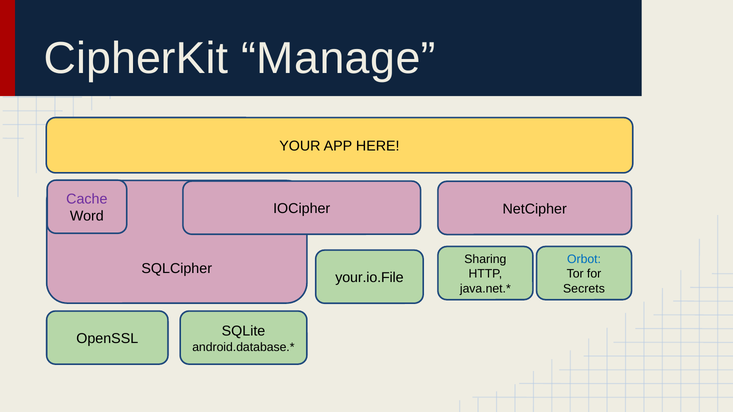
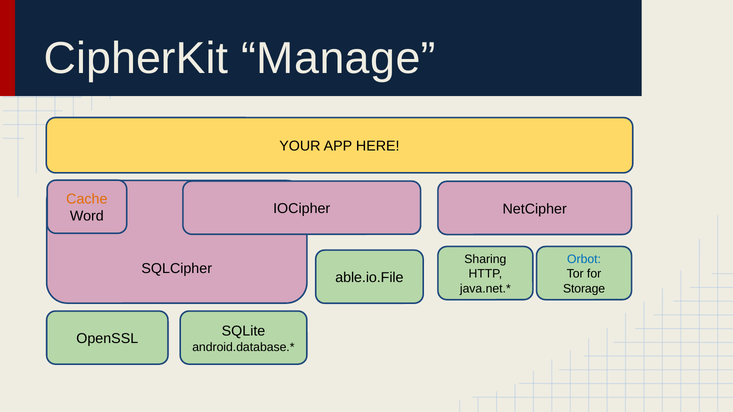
Cache colour: purple -> orange
your.io.File: your.io.File -> able.io.File
Secrets: Secrets -> Storage
